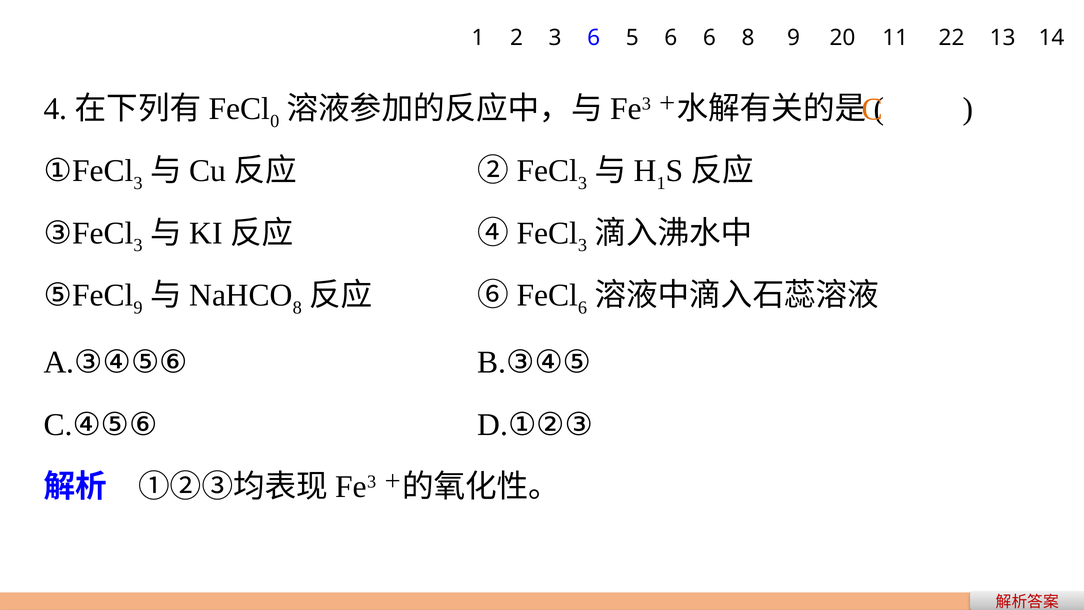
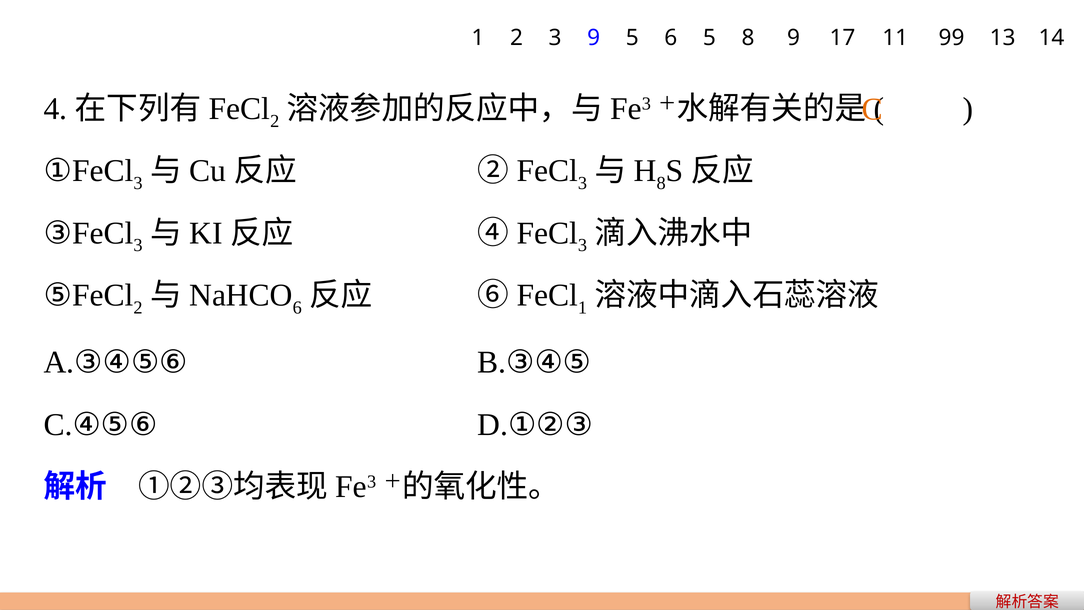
3 6: 6 -> 9
6 6: 6 -> 5
20: 20 -> 17
22: 22 -> 99
0 at (275, 121): 0 -> 2
1 at (661, 183): 1 -> 8
9 at (138, 308): 9 -> 2
8 at (297, 308): 8 -> 6
6 at (583, 308): 6 -> 1
